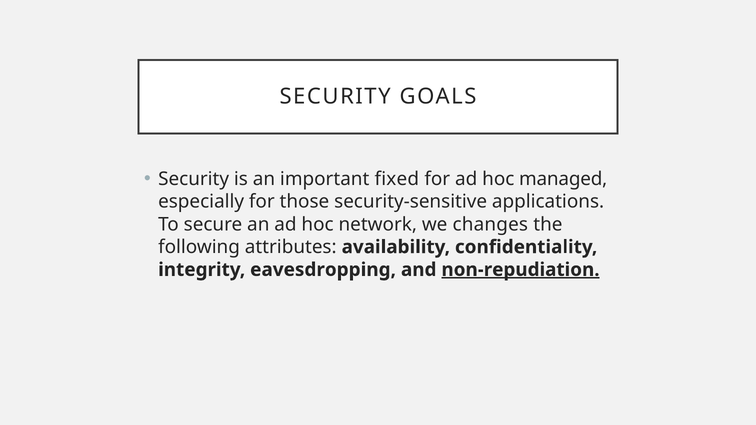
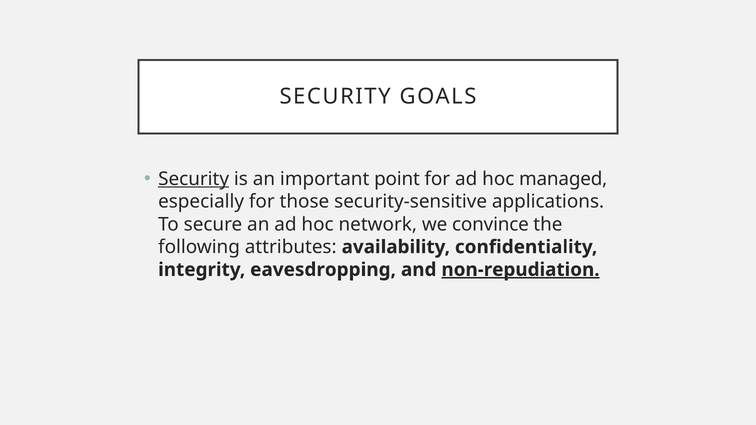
Security at (194, 179) underline: none -> present
fixed: fixed -> point
changes: changes -> convince
